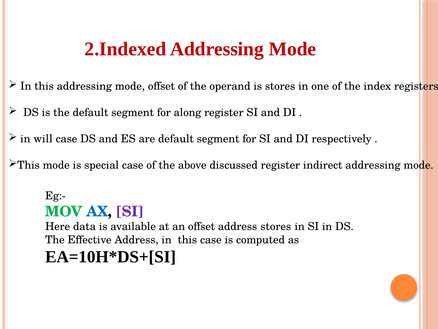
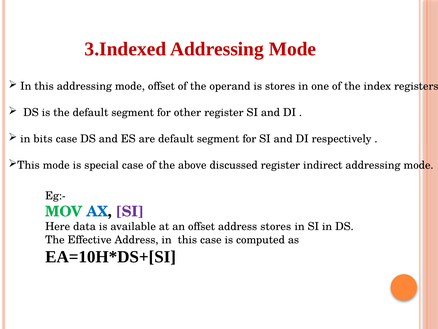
2.Indexed: 2.Indexed -> 3.Indexed
along: along -> other
will: will -> bits
